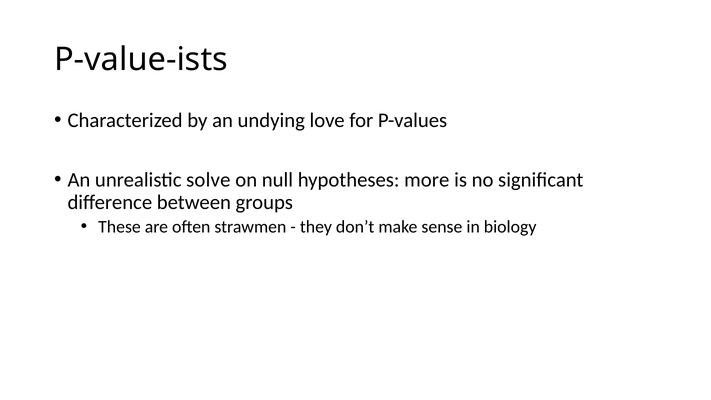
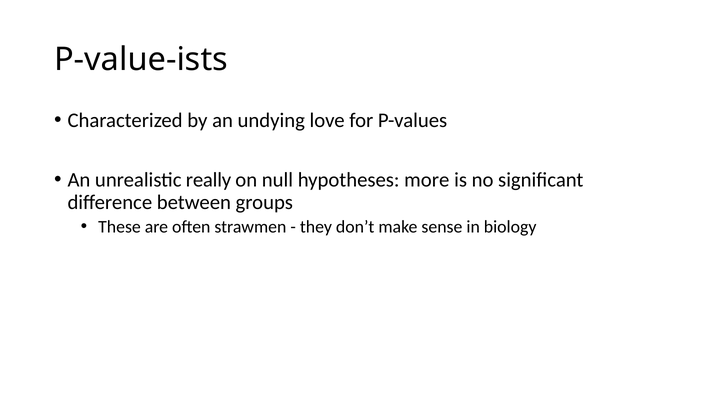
solve: solve -> really
